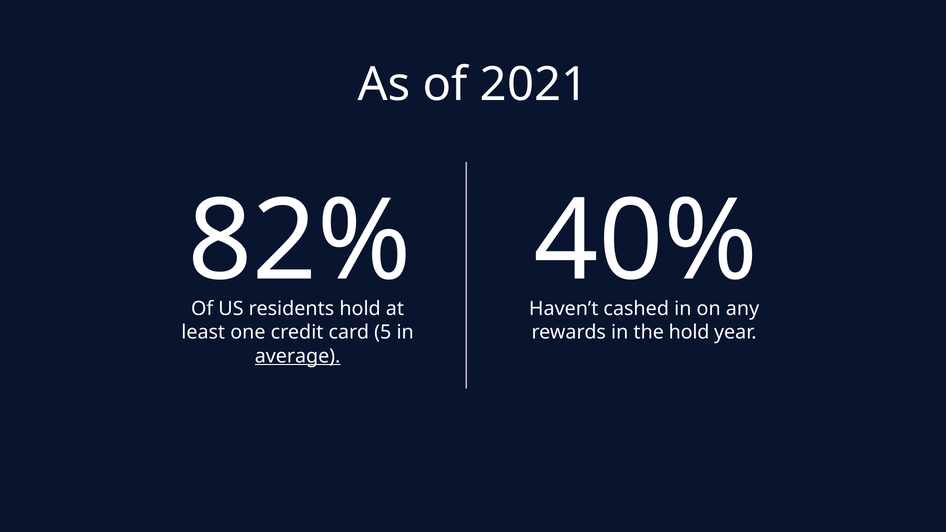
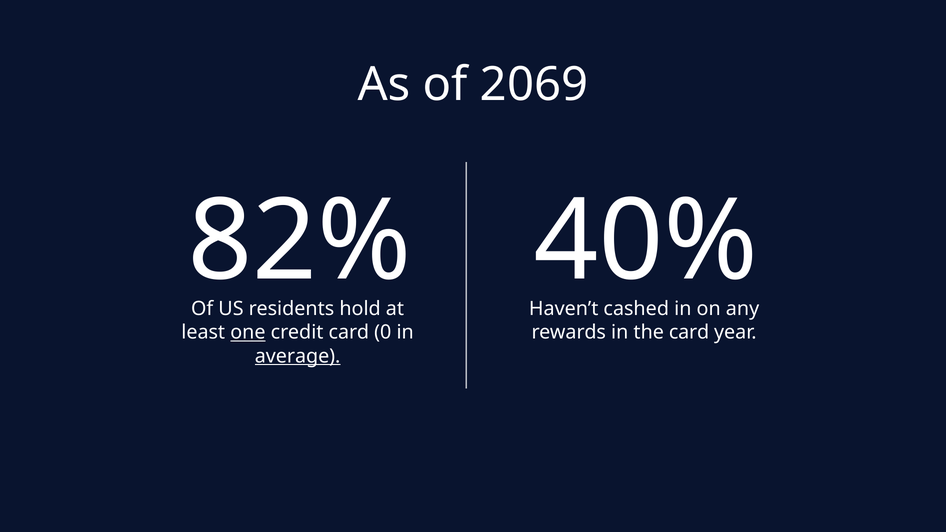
2021: 2021 -> 2069
the hold: hold -> card
one underline: none -> present
5: 5 -> 0
